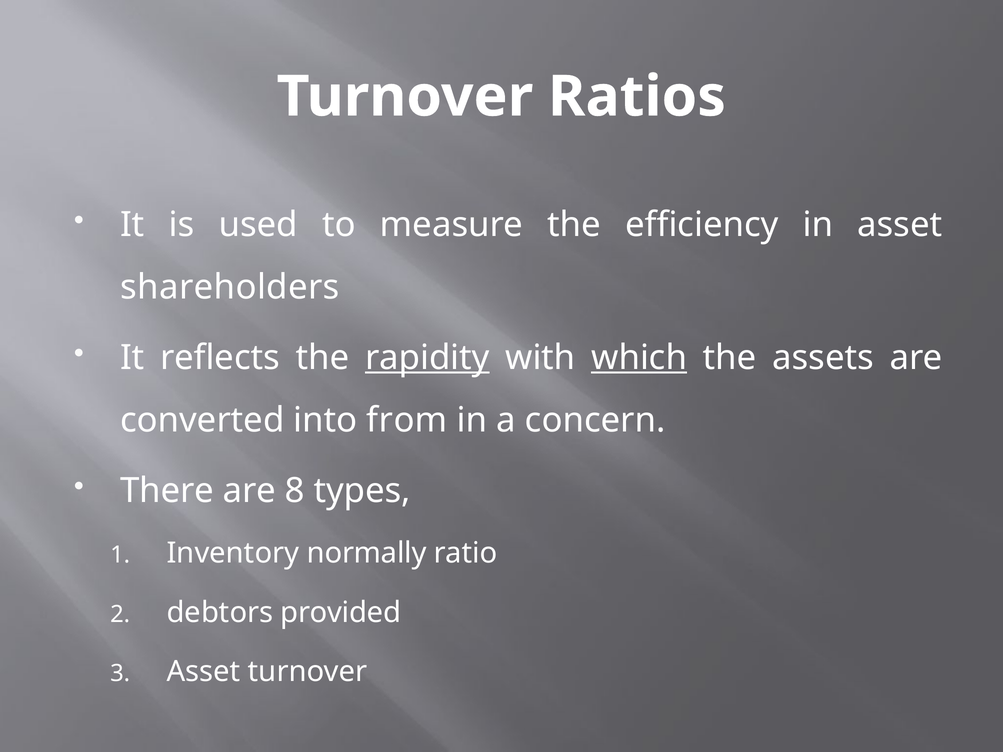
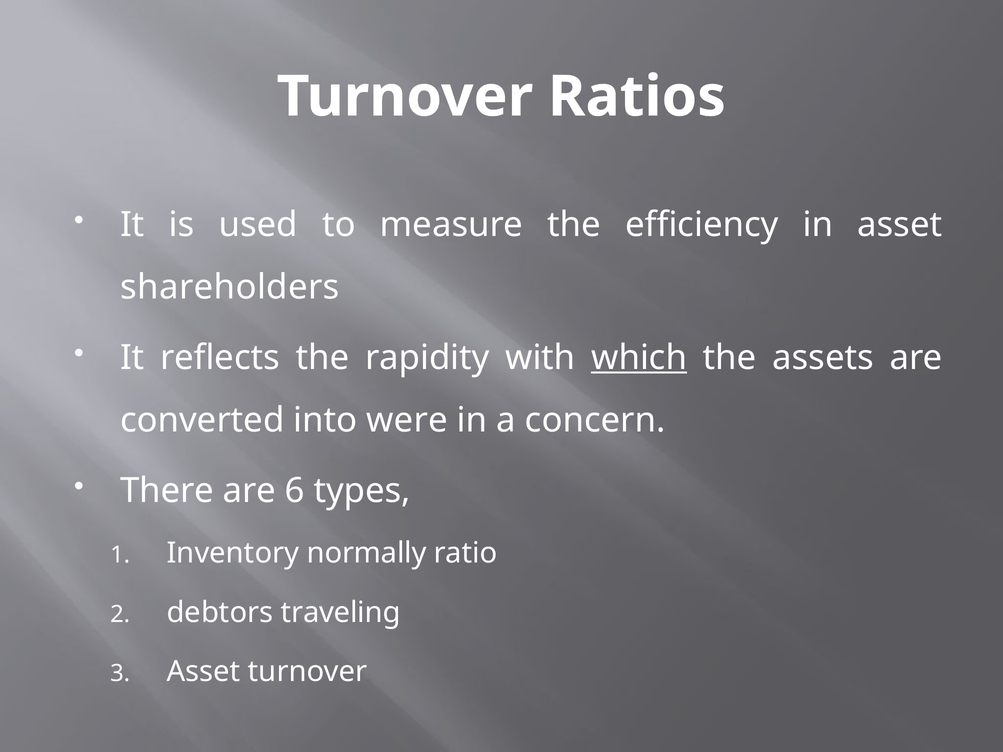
rapidity underline: present -> none
from: from -> were
8: 8 -> 6
provided: provided -> traveling
